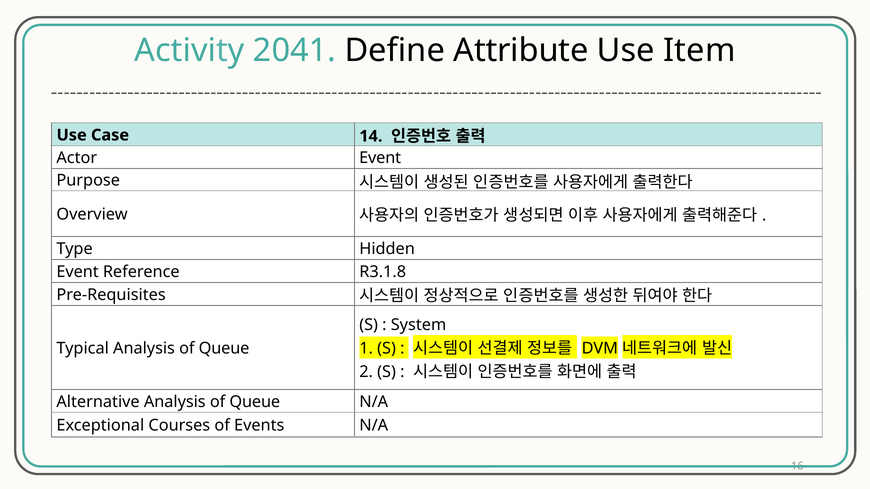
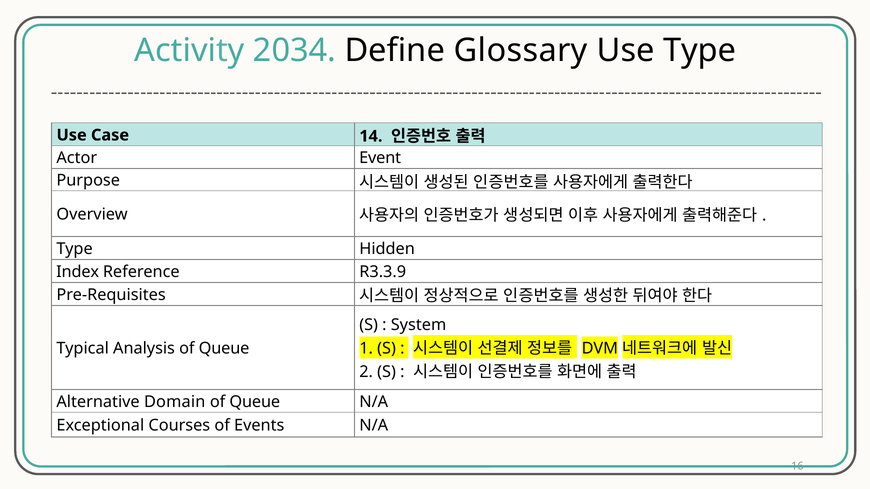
2041: 2041 -> 2034
Attribute: Attribute -> Glossary
Use Item: Item -> Type
Event at (78, 272): Event -> Index
R3.1.8: R3.1.8 -> R3.3.9
Alternative Analysis: Analysis -> Domain
